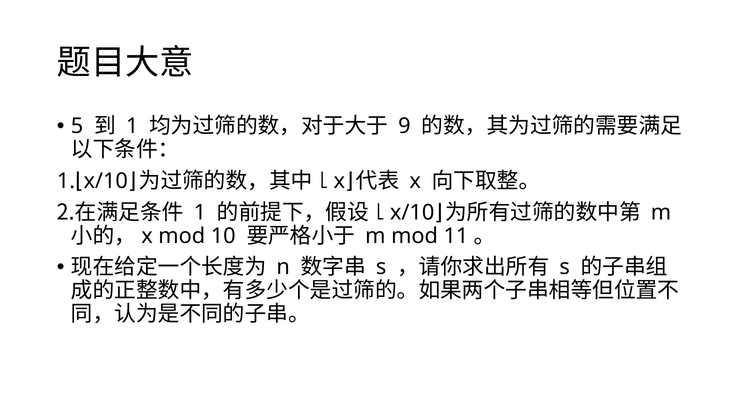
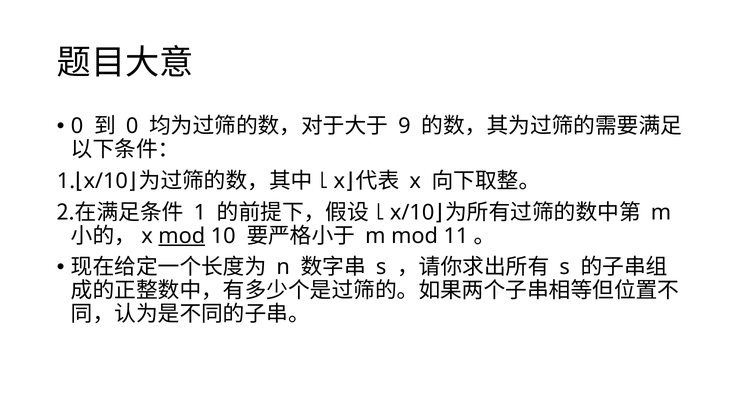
5 at (77, 126): 5 -> 0
1 at (132, 126): 1 -> 0
mod at (182, 236) underline: none -> present
